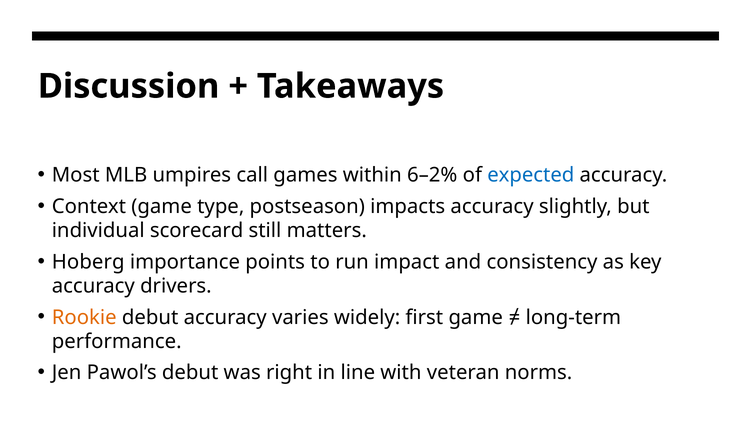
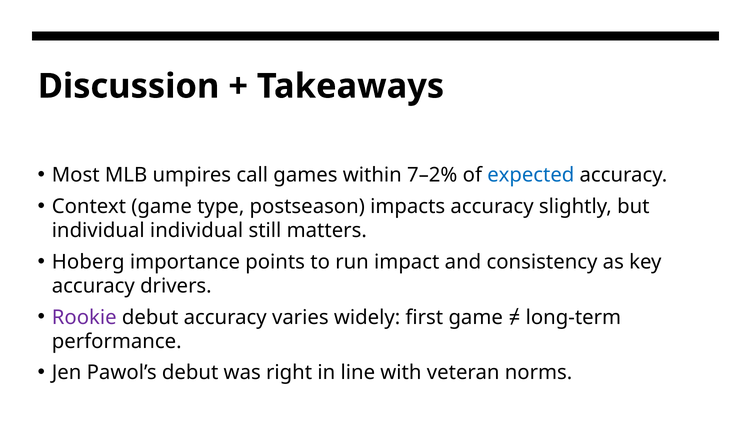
6–2%: 6–2% -> 7–2%
individual scorecard: scorecard -> individual
Rookie colour: orange -> purple
